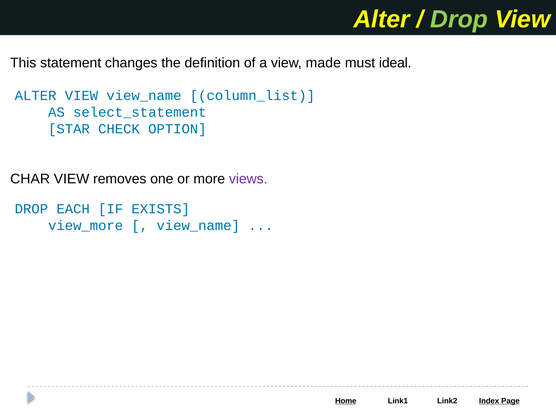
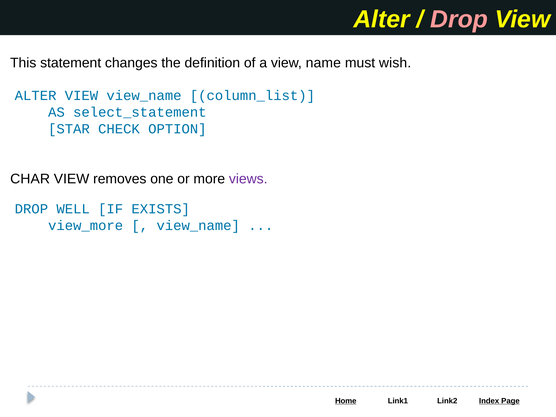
Drop at (459, 19) colour: light green -> pink
made: made -> name
ideal: ideal -> wish
EACH: EACH -> WELL
